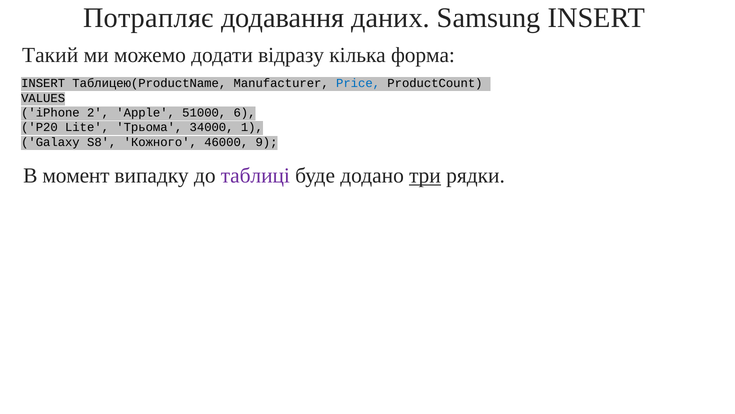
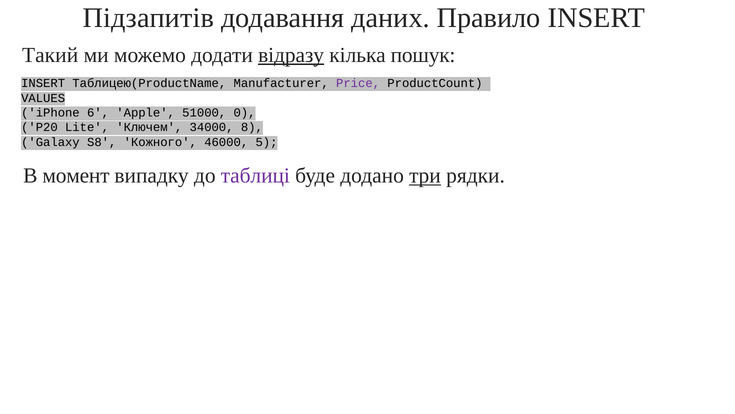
Потрапляє: Потрапляє -> Підзапитів
Samsung: Samsung -> Правило
відразу underline: none -> present
форма: форма -> пошук
Price colour: blue -> purple
2: 2 -> 6
6: 6 -> 0
Трьома: Трьома -> Ключем
1: 1 -> 8
9: 9 -> 5
